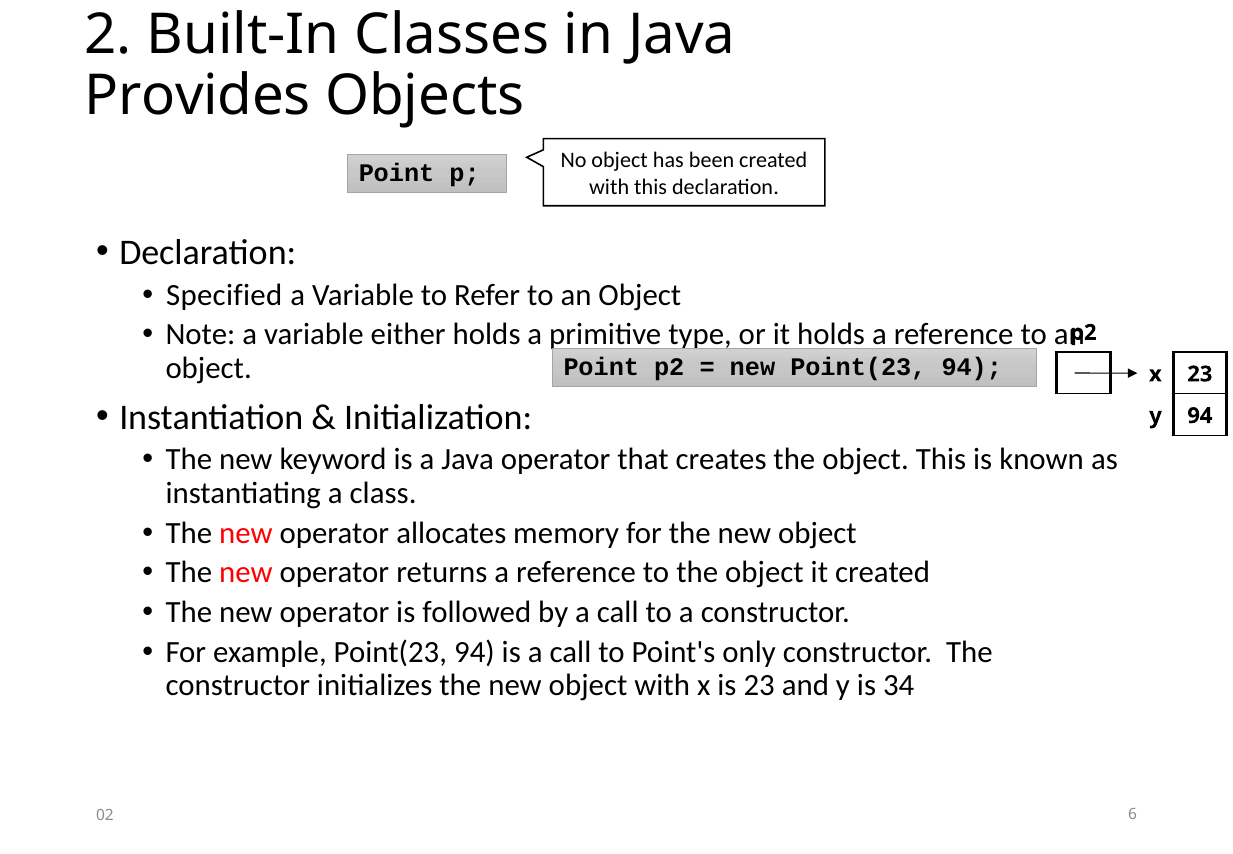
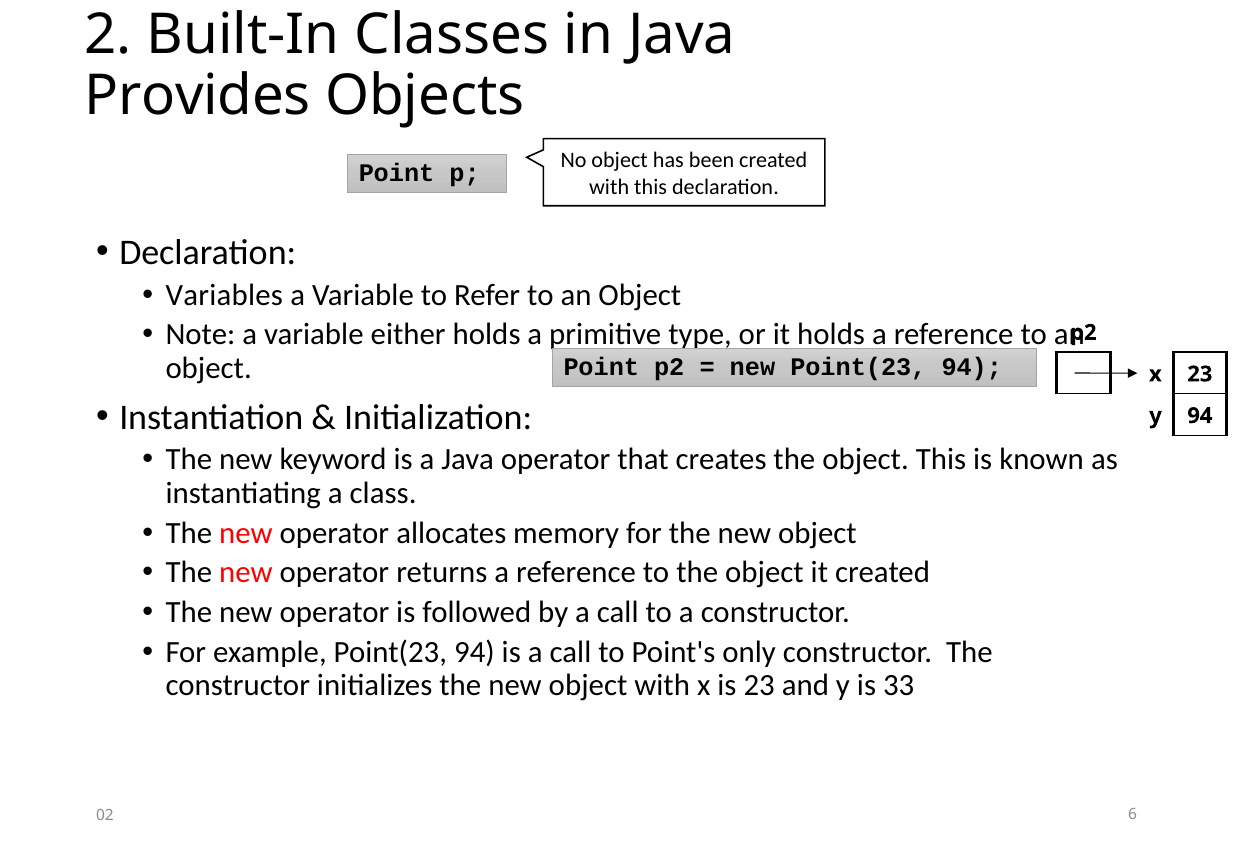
Specified: Specified -> Variables
34: 34 -> 33
